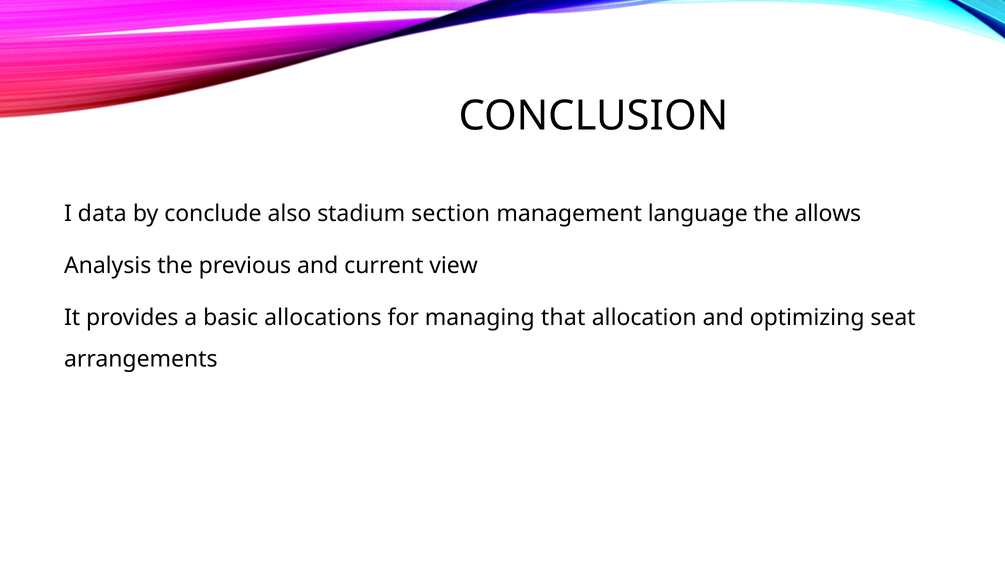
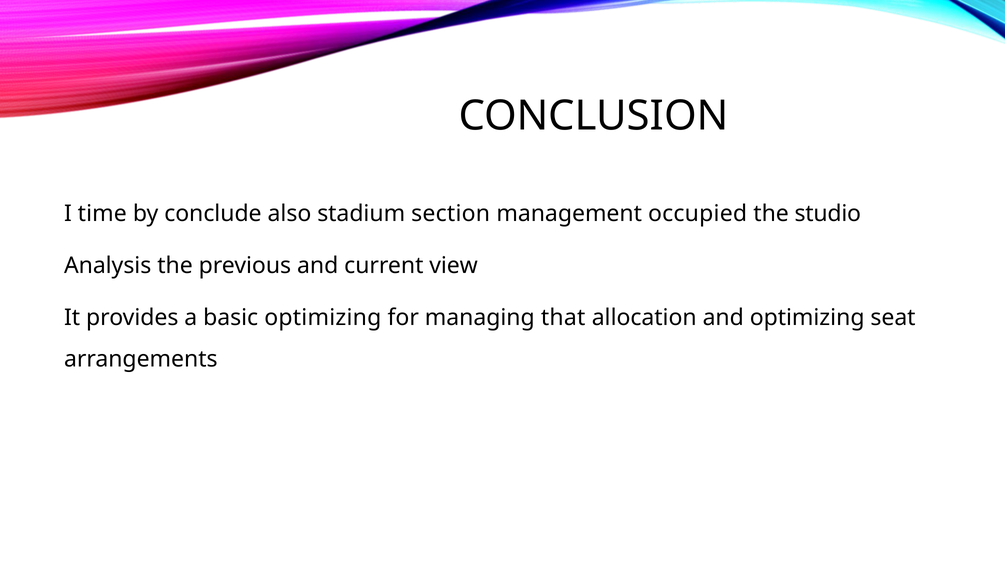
data: data -> time
language: language -> occupied
allows: allows -> studio
basic allocations: allocations -> optimizing
